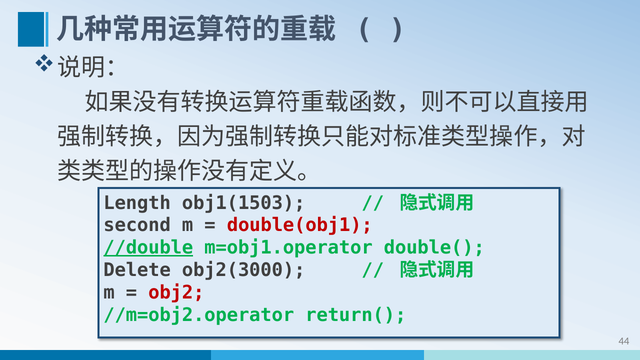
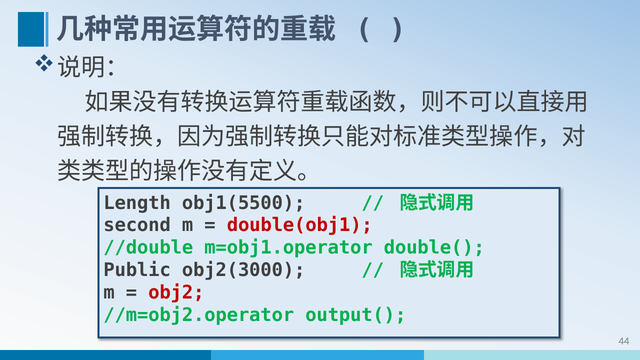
obj1(1503: obj1(1503 -> obj1(5500
//double underline: present -> none
Delete: Delete -> Public
return(: return( -> output(
